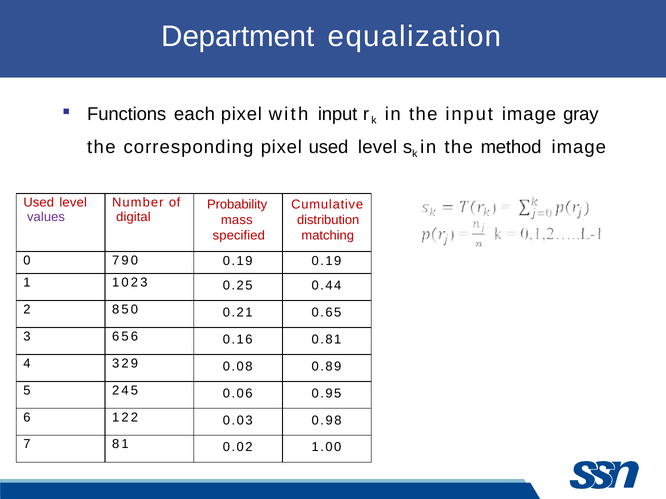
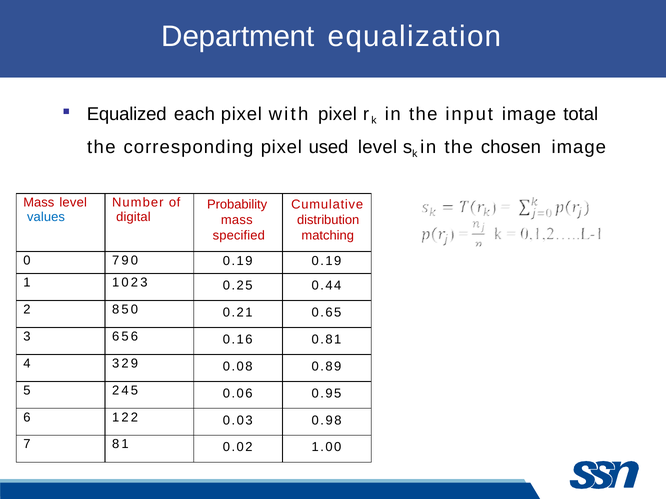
Functions: Functions -> Equalized
with input: input -> pixel
gray: gray -> total
method: method -> chosen
Used at (39, 203): Used -> Mass
values colour: purple -> blue
